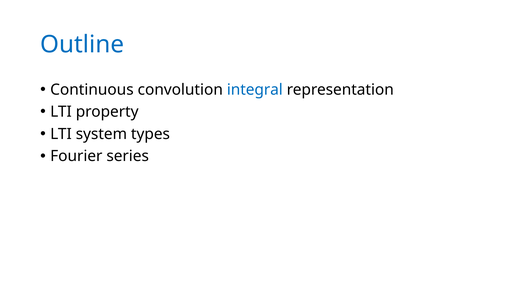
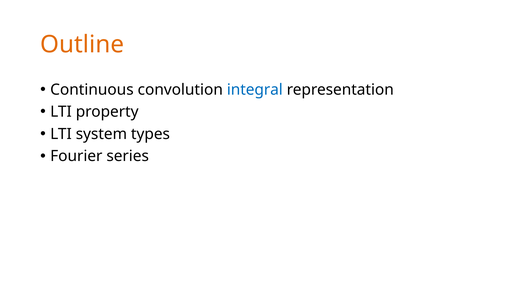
Outline colour: blue -> orange
